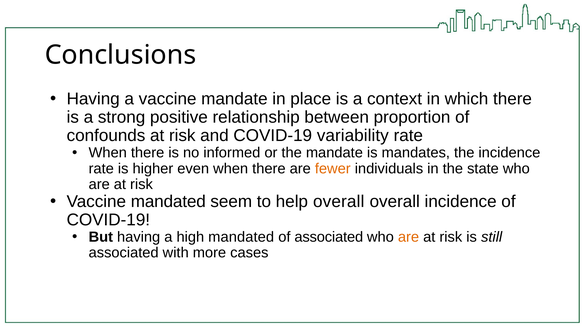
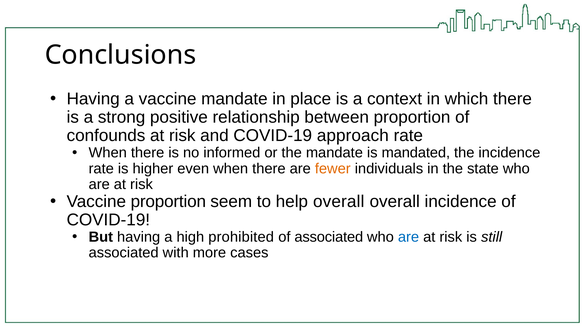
variability: variability -> approach
mandates: mandates -> mandated
Vaccine mandated: mandated -> proportion
high mandated: mandated -> prohibited
are at (409, 237) colour: orange -> blue
